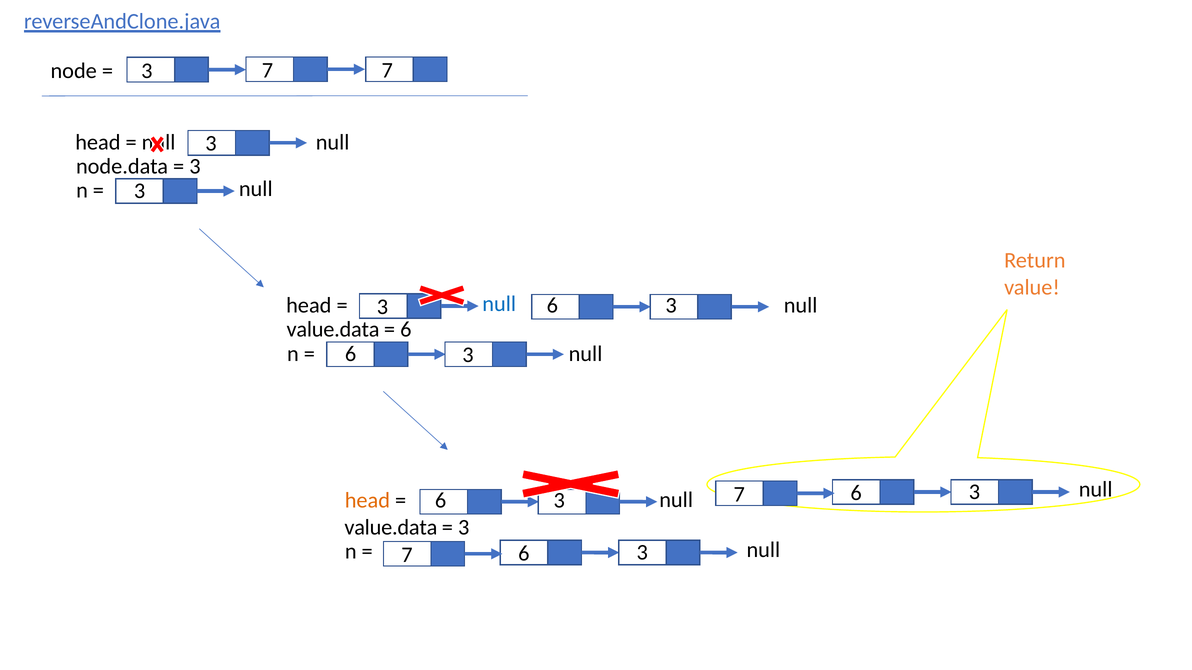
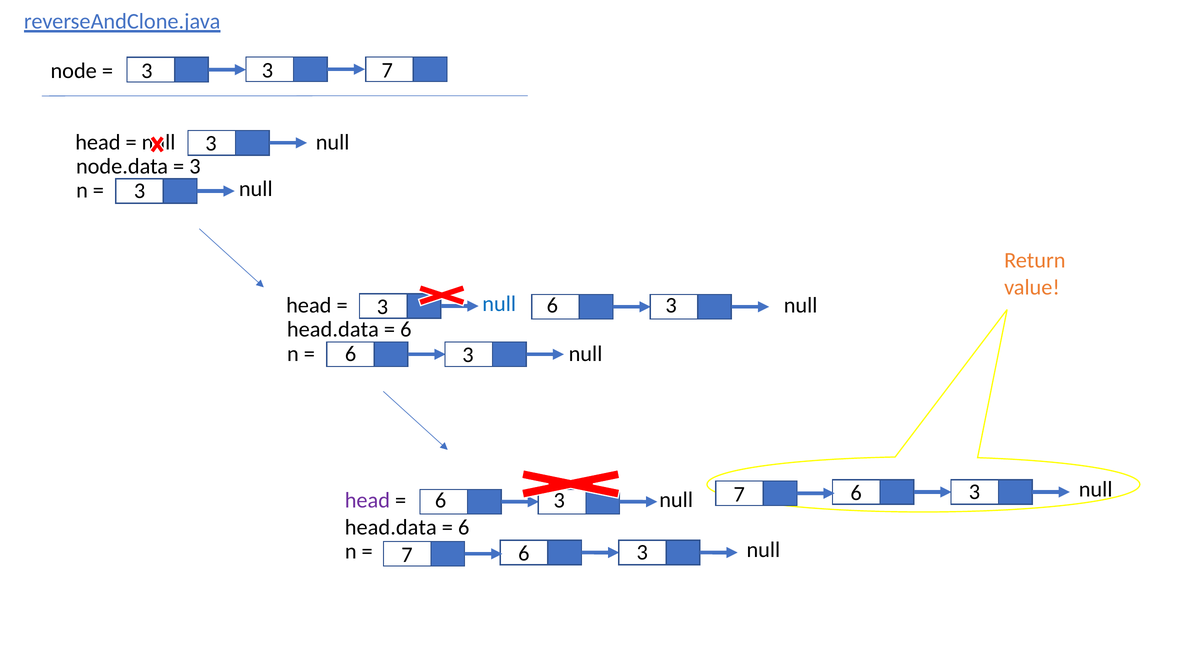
7 at (267, 71): 7 -> 3
value.data at (333, 330): value.data -> head.data
head at (367, 501) colour: orange -> purple
value.data at (391, 528): value.data -> head.data
3 at (464, 528): 3 -> 6
